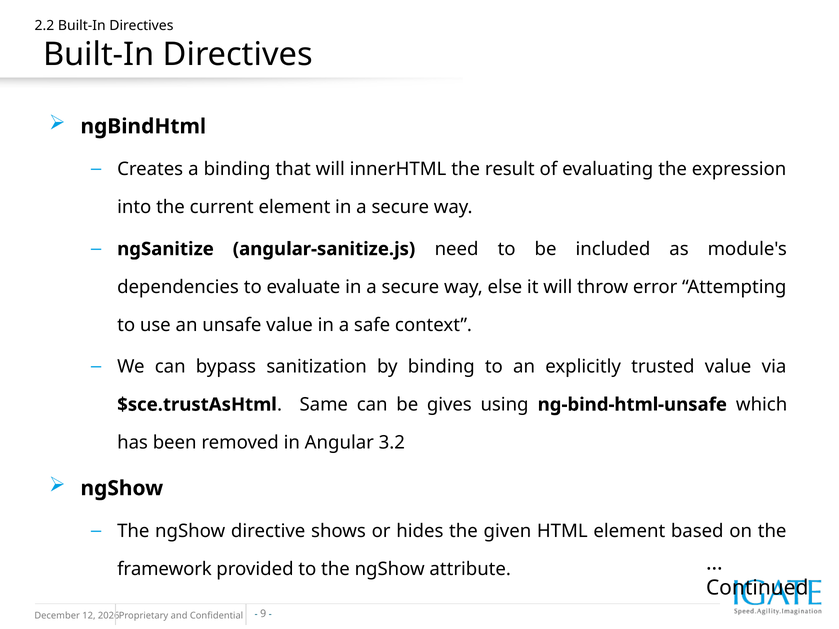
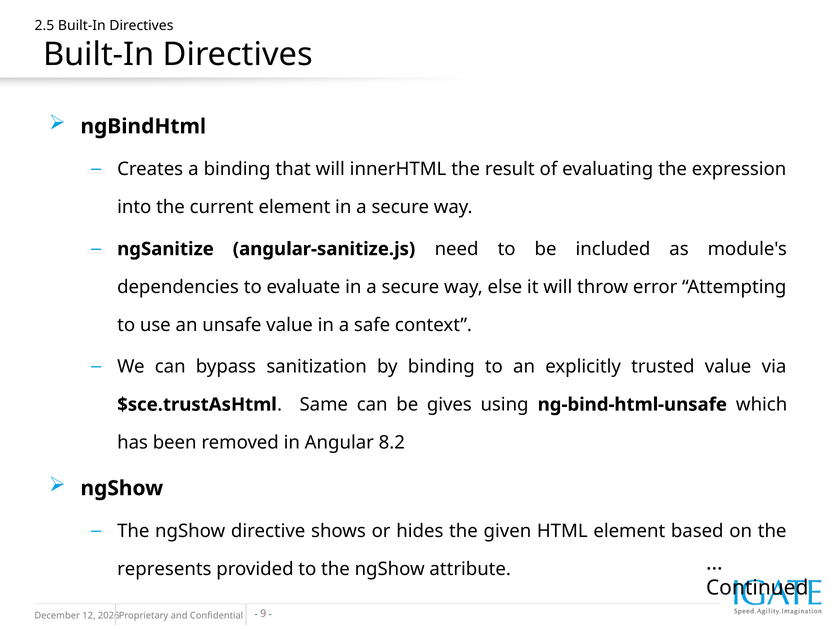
2.2: 2.2 -> 2.5
3.2: 3.2 -> 8.2
framework: framework -> represents
